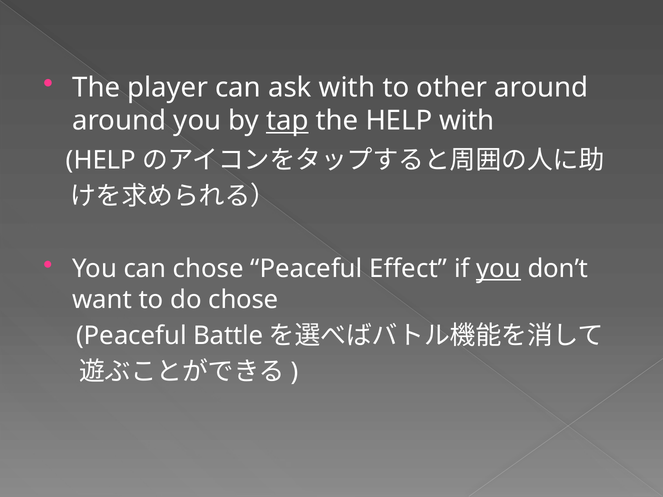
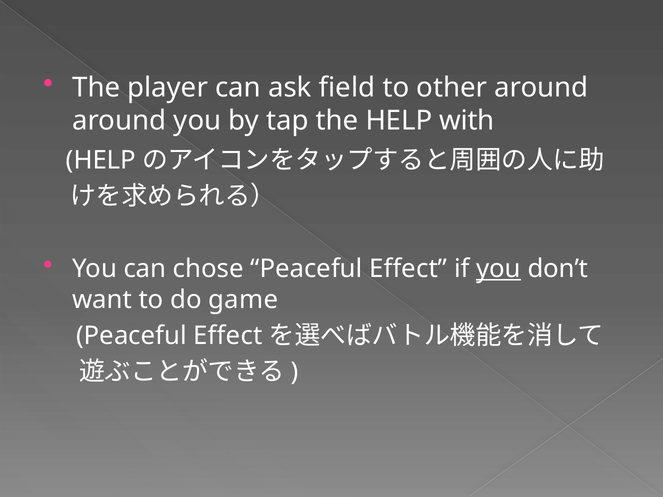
ask with: with -> field
tap underline: present -> none
do chose: chose -> game
Battle at (228, 336): Battle -> Effect
